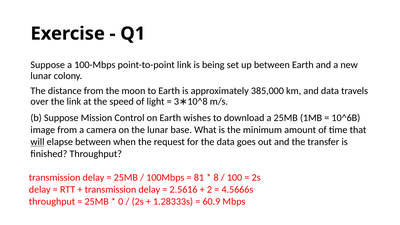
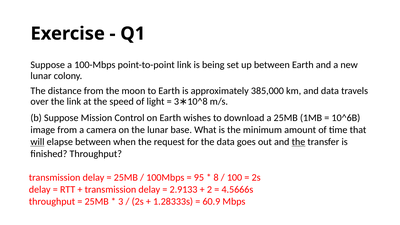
the at (298, 142) underline: none -> present
81: 81 -> 95
2.5616: 2.5616 -> 2.9133
0 at (121, 201): 0 -> 3
